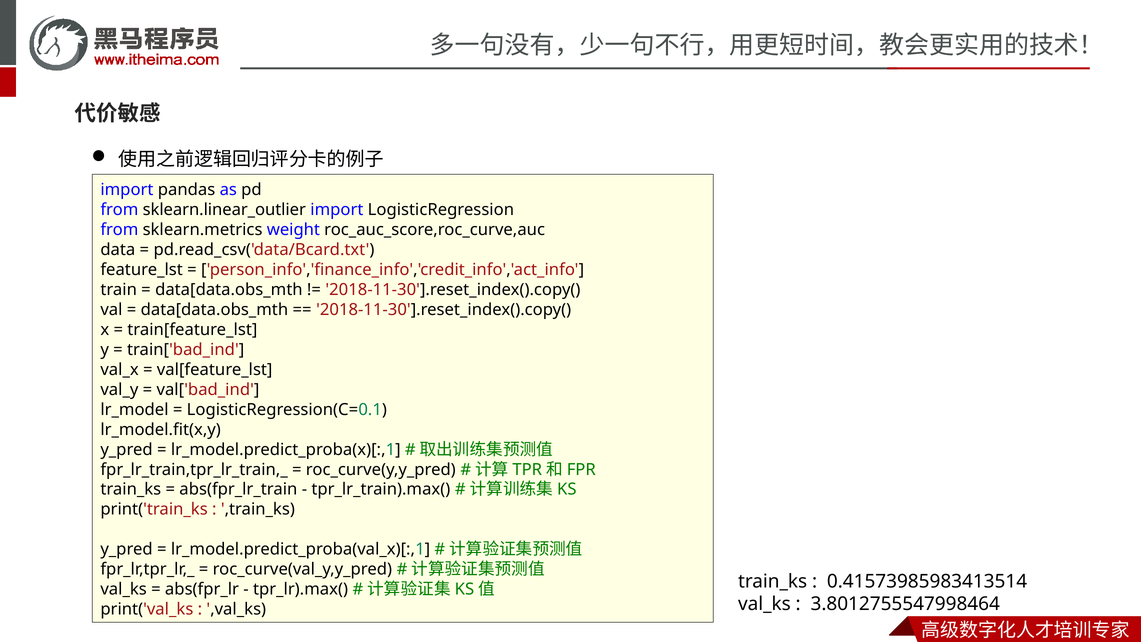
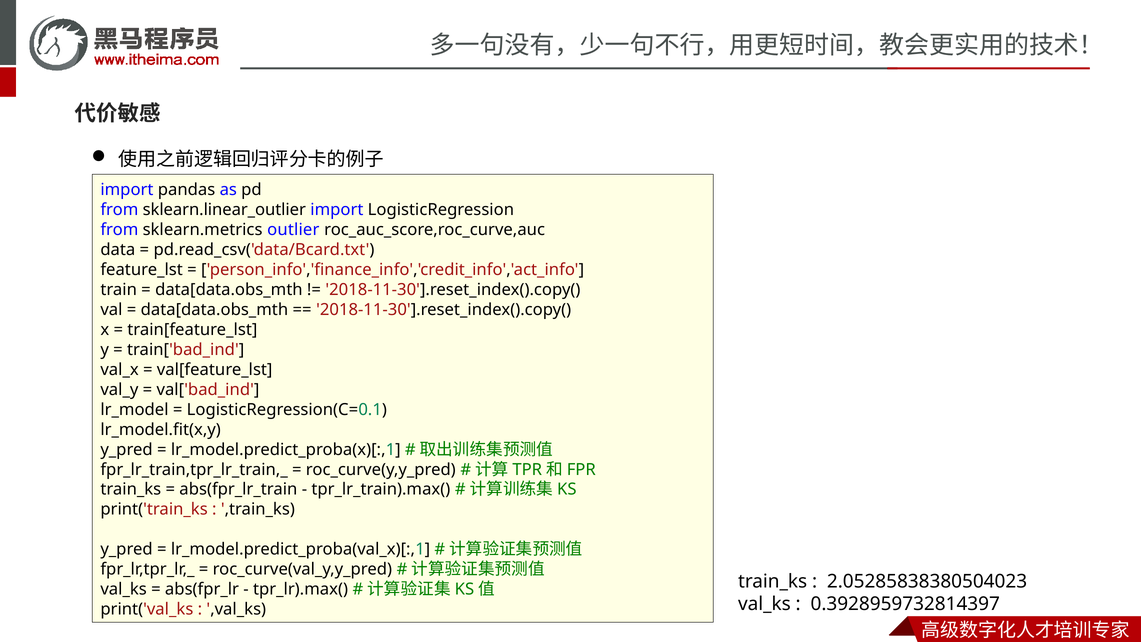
weight: weight -> outlier
0.41573985983413514: 0.41573985983413514 -> 2.05285838380504023
3.8012755547998464: 3.8012755547998464 -> 0.3928959732814397
